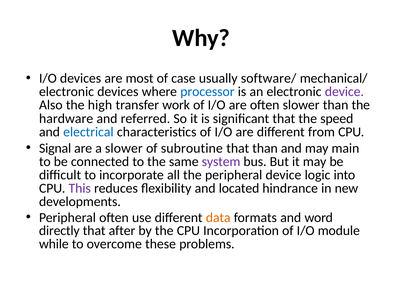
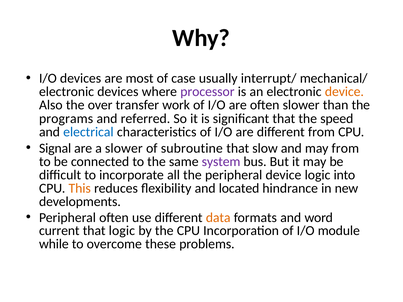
software/: software/ -> interrupt/
processor colour: blue -> purple
device at (344, 92) colour: purple -> orange
high: high -> over
hardware: hardware -> programs
that than: than -> slow
may main: main -> from
This colour: purple -> orange
directly: directly -> current
that after: after -> logic
